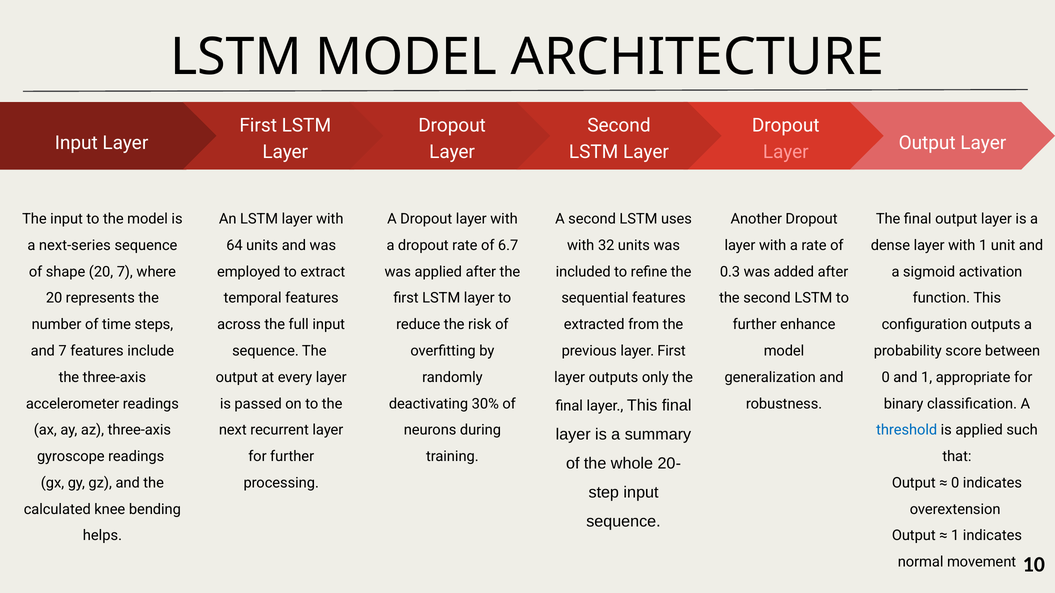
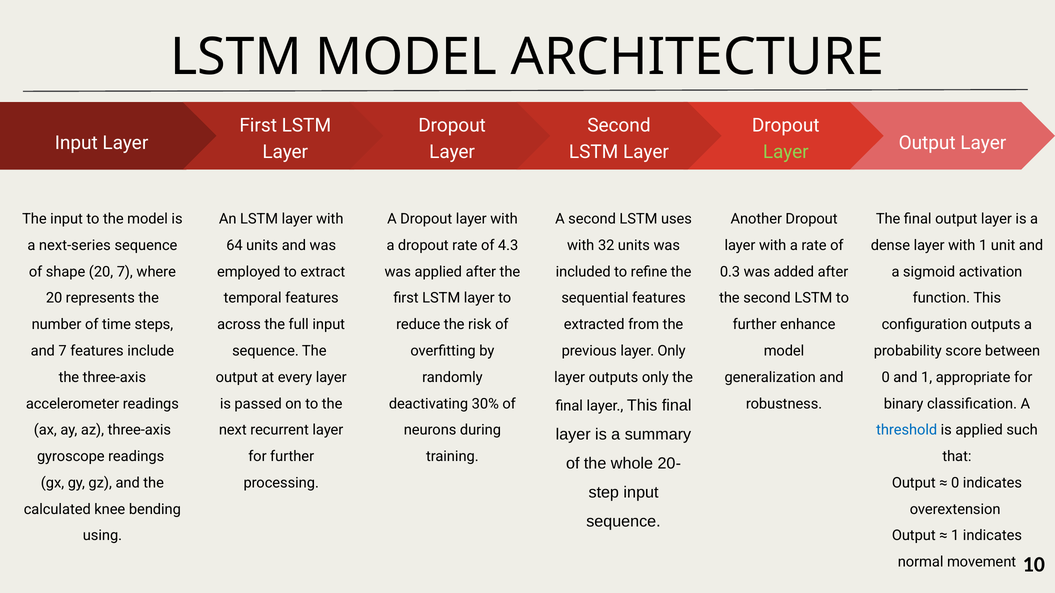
Layer at (786, 152) colour: pink -> light green
6.7: 6.7 -> 4.3
layer First: First -> Only
helps: helps -> using
